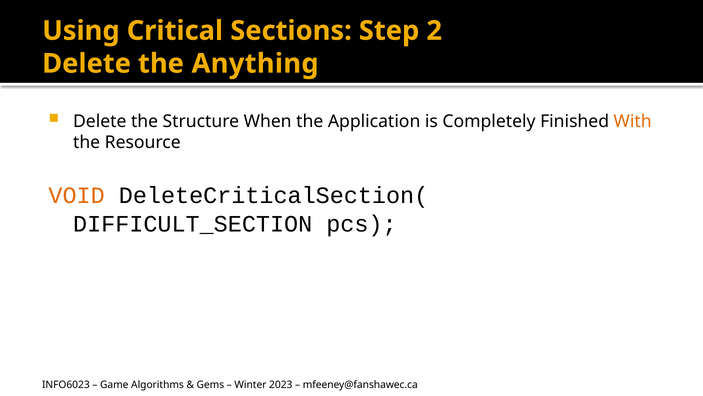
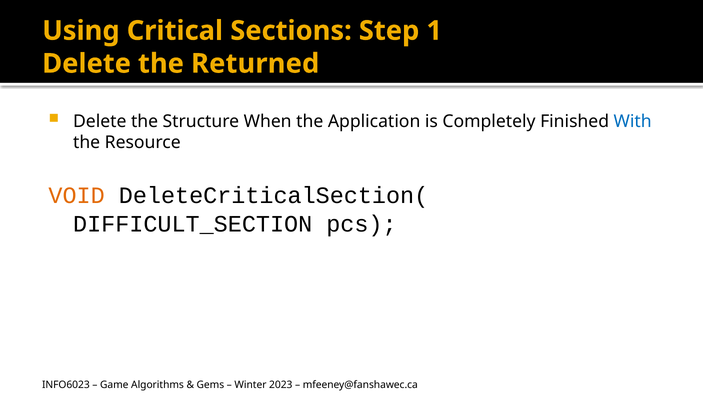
2: 2 -> 1
Anything: Anything -> Returned
With colour: orange -> blue
